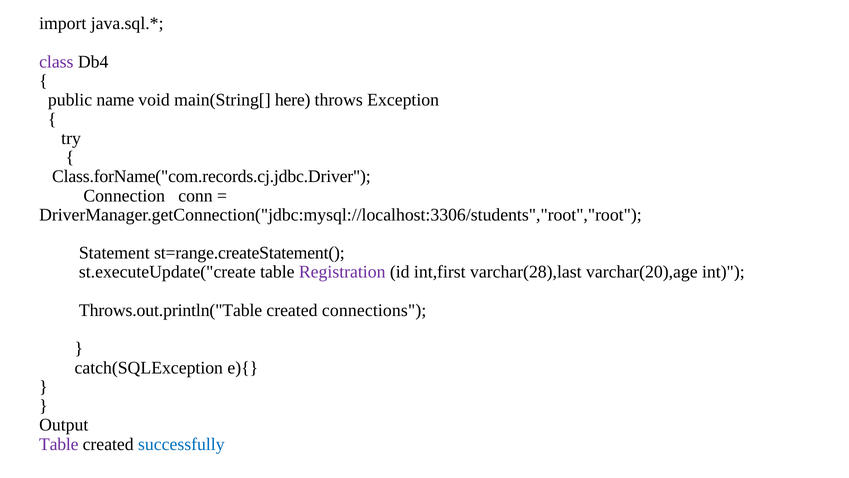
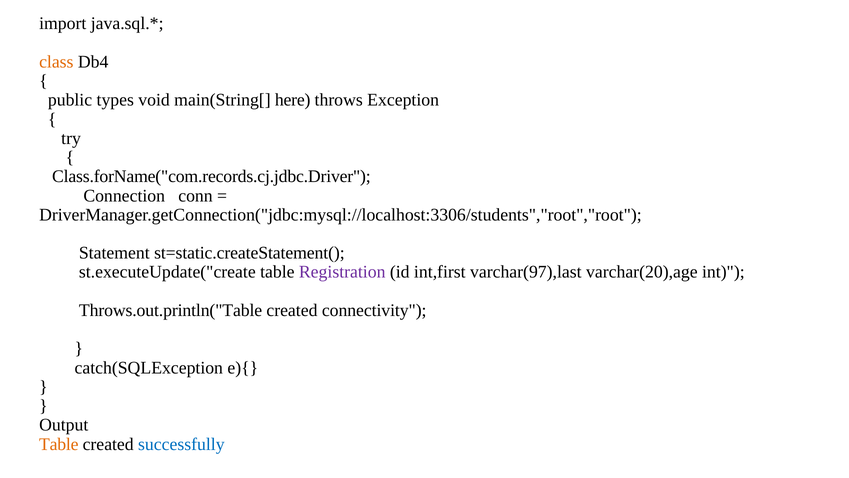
class colour: purple -> orange
name: name -> types
st=range.createStatement(: st=range.createStatement( -> st=static.createStatement(
varchar(28),last: varchar(28),last -> varchar(97),last
connections: connections -> connectivity
Table at (59, 444) colour: purple -> orange
